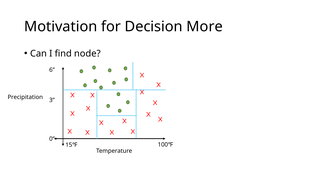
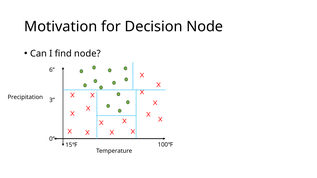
Decision More: More -> Node
